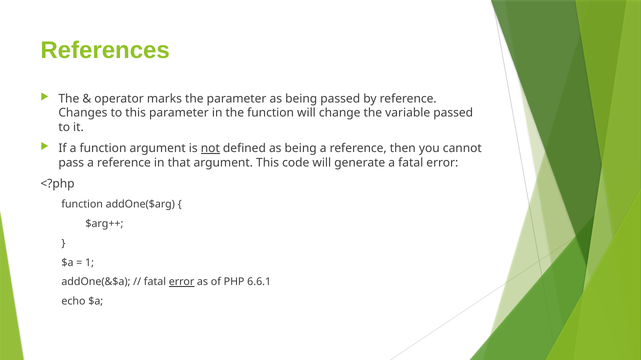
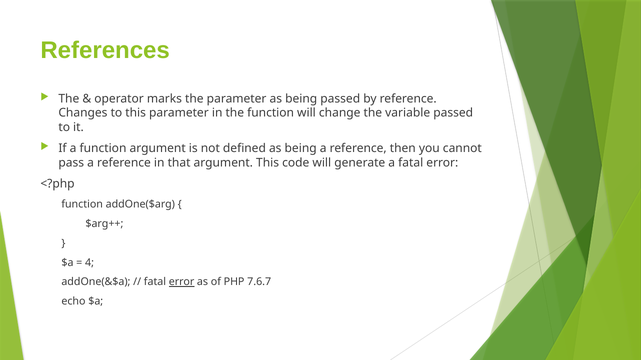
not underline: present -> none
1: 1 -> 4
6.6.1: 6.6.1 -> 7.6.7
